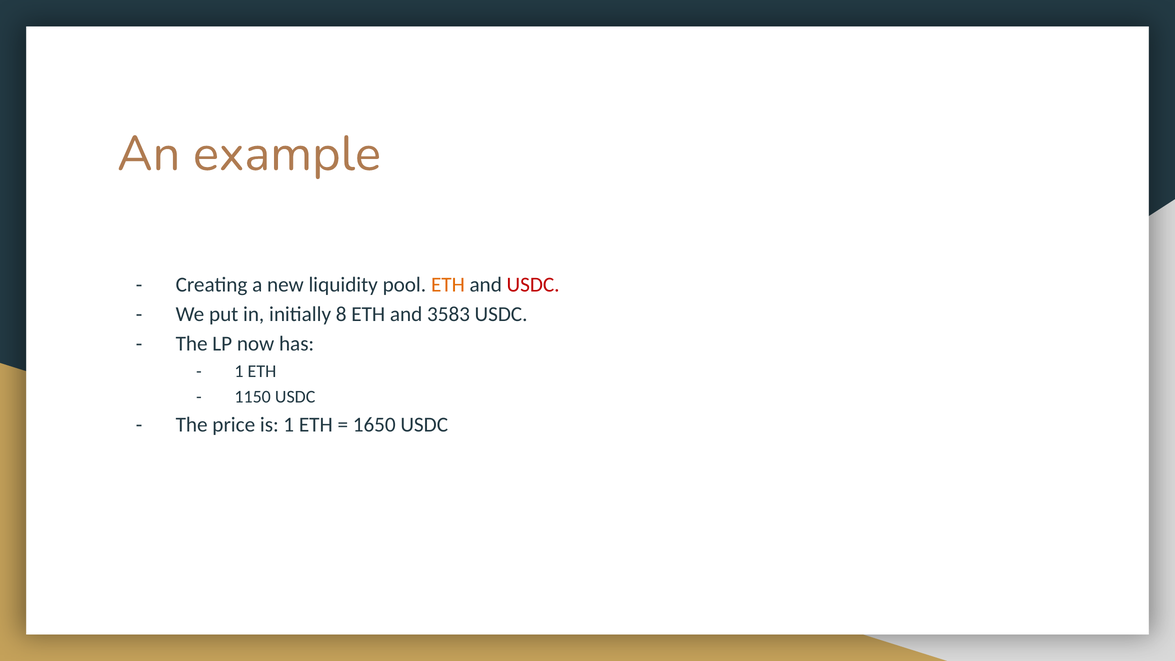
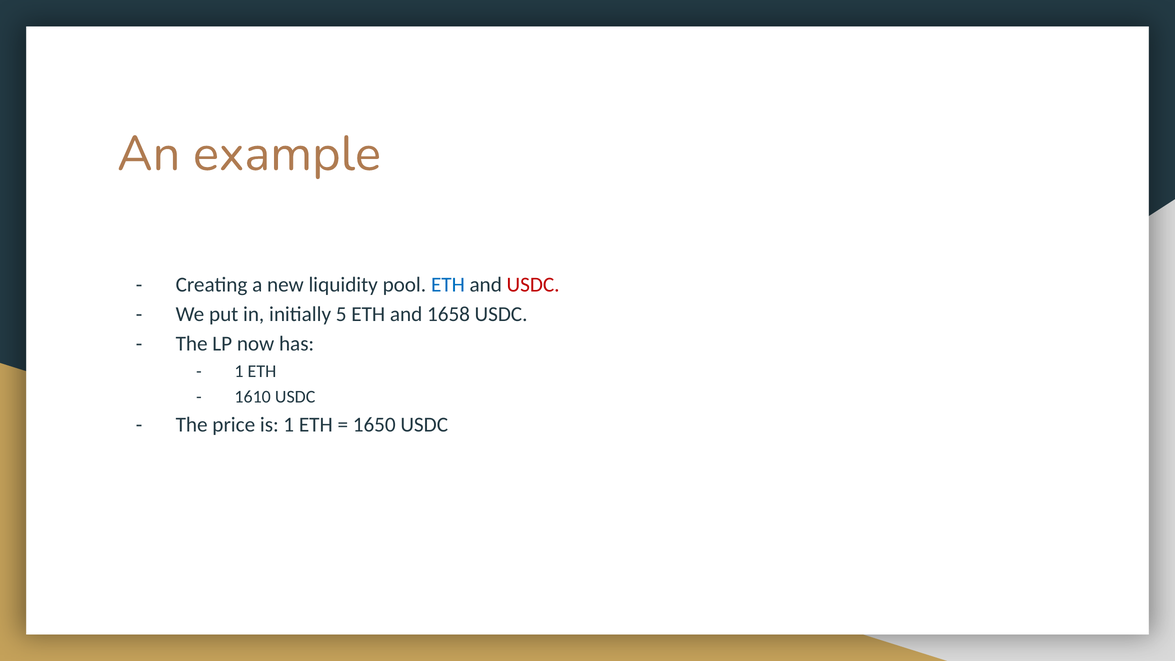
ETH at (448, 285) colour: orange -> blue
8: 8 -> 5
3583: 3583 -> 1658
1150: 1150 -> 1610
